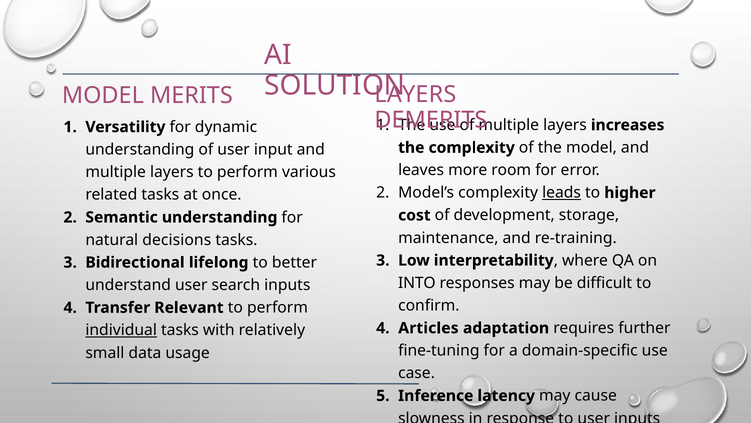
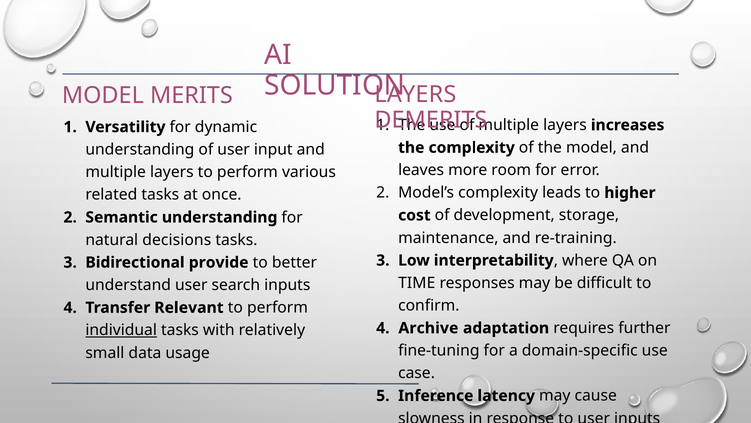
leads underline: present -> none
lifelong: lifelong -> provide
INTO: INTO -> TIME
Articles: Articles -> Archive
